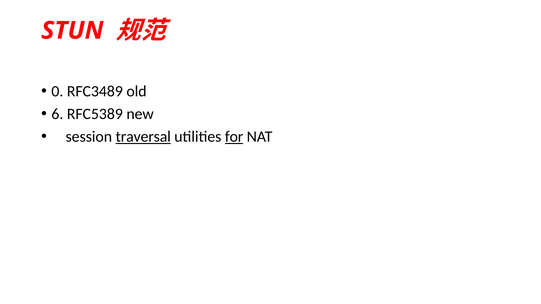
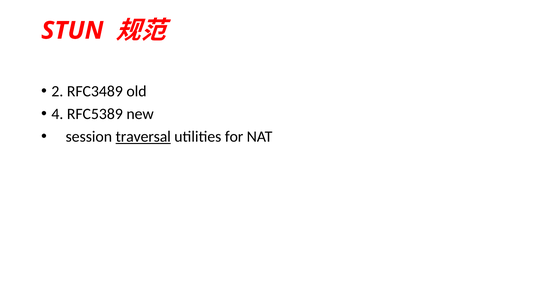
0: 0 -> 2
6: 6 -> 4
for underline: present -> none
